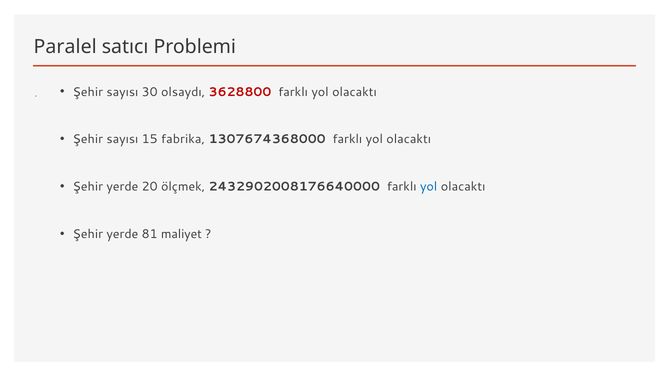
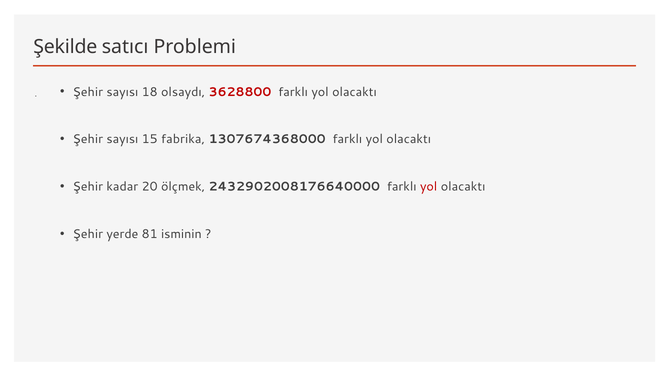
Paralel: Paralel -> Şekilde
30: 30 -> 18
yerde at (122, 187): yerde -> kadar
yol at (429, 187) colour: blue -> red
maliyet: maliyet -> isminin
